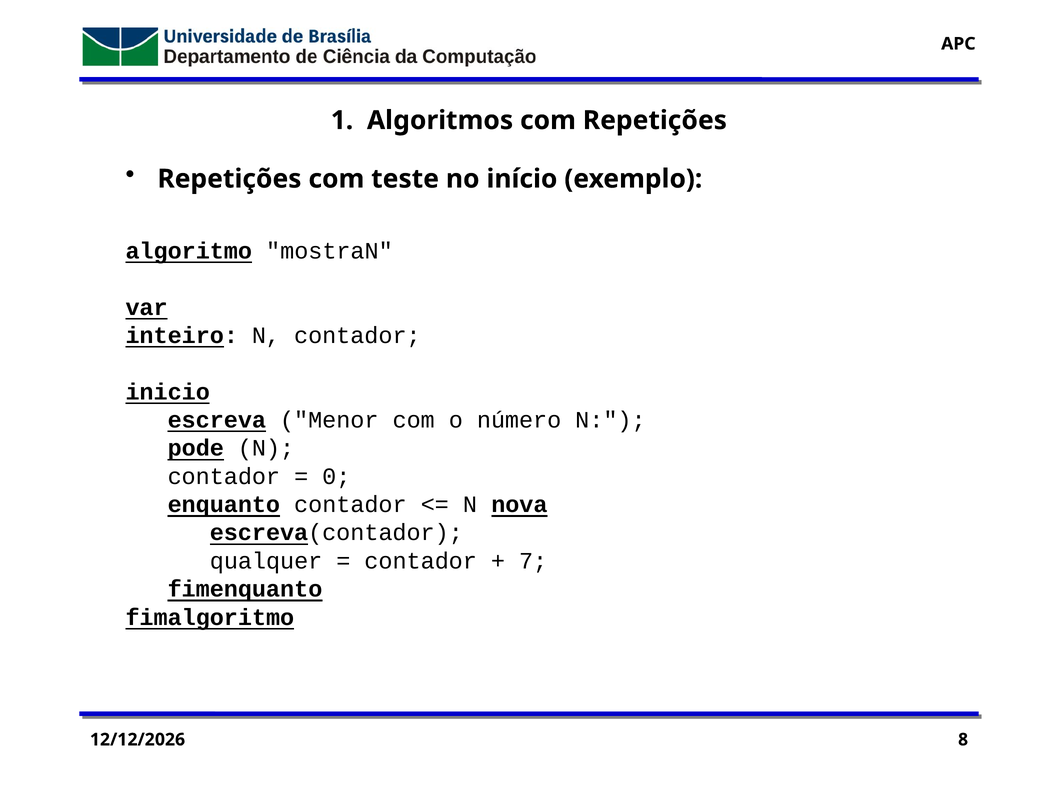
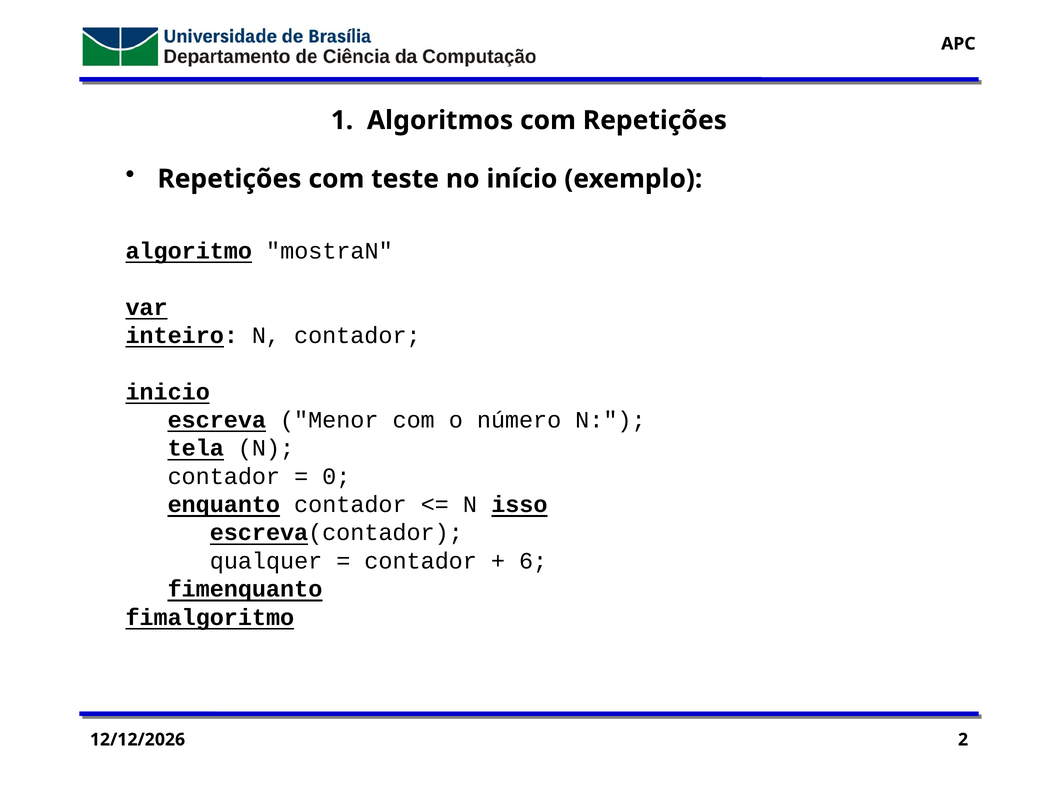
pode: pode -> tela
nova: nova -> isso
7: 7 -> 6
8: 8 -> 2
